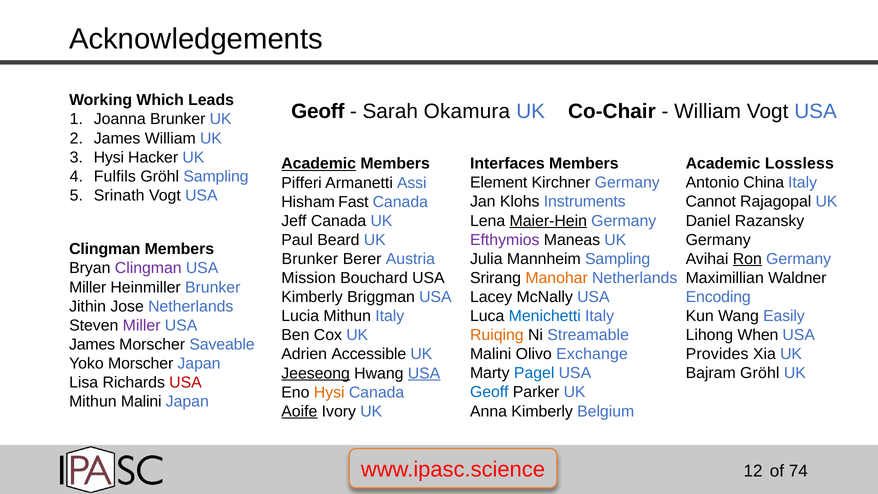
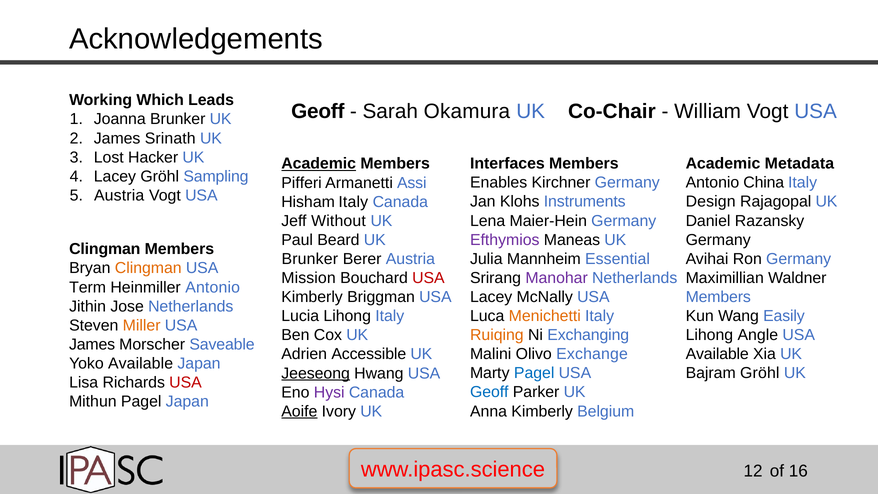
James William: William -> Srinath
Hysi at (109, 157): Hysi -> Lost
Lossless: Lossless -> Metadata
Fulfils at (115, 176): Fulfils -> Lacey
Element: Element -> Enables
Srinath at (119, 195): Srinath -> Austria
Cannot: Cannot -> Design
Hisham Fast: Fast -> Italy
Maier-Hein underline: present -> none
Jeff Canada: Canada -> Without
Mannheim Sampling: Sampling -> Essential
Ron underline: present -> none
Clingman at (148, 268) colour: purple -> orange
Manohar colour: orange -> purple
USA at (428, 278) colour: black -> red
Miller at (88, 287): Miller -> Term
Heinmiller Brunker: Brunker -> Antonio
Encoding at (718, 297): Encoding -> Members
Menichetti colour: blue -> orange
Lucia Mithun: Mithun -> Lihong
Miller at (142, 325) colour: purple -> orange
Streamable: Streamable -> Exchanging
When: When -> Angle
Provides at (717, 354): Provides -> Available
Yoko Morscher: Morscher -> Available
USA at (424, 373) underline: present -> none
Hysi at (329, 392) colour: orange -> purple
Mithun Malini: Malini -> Pagel
74: 74 -> 16
